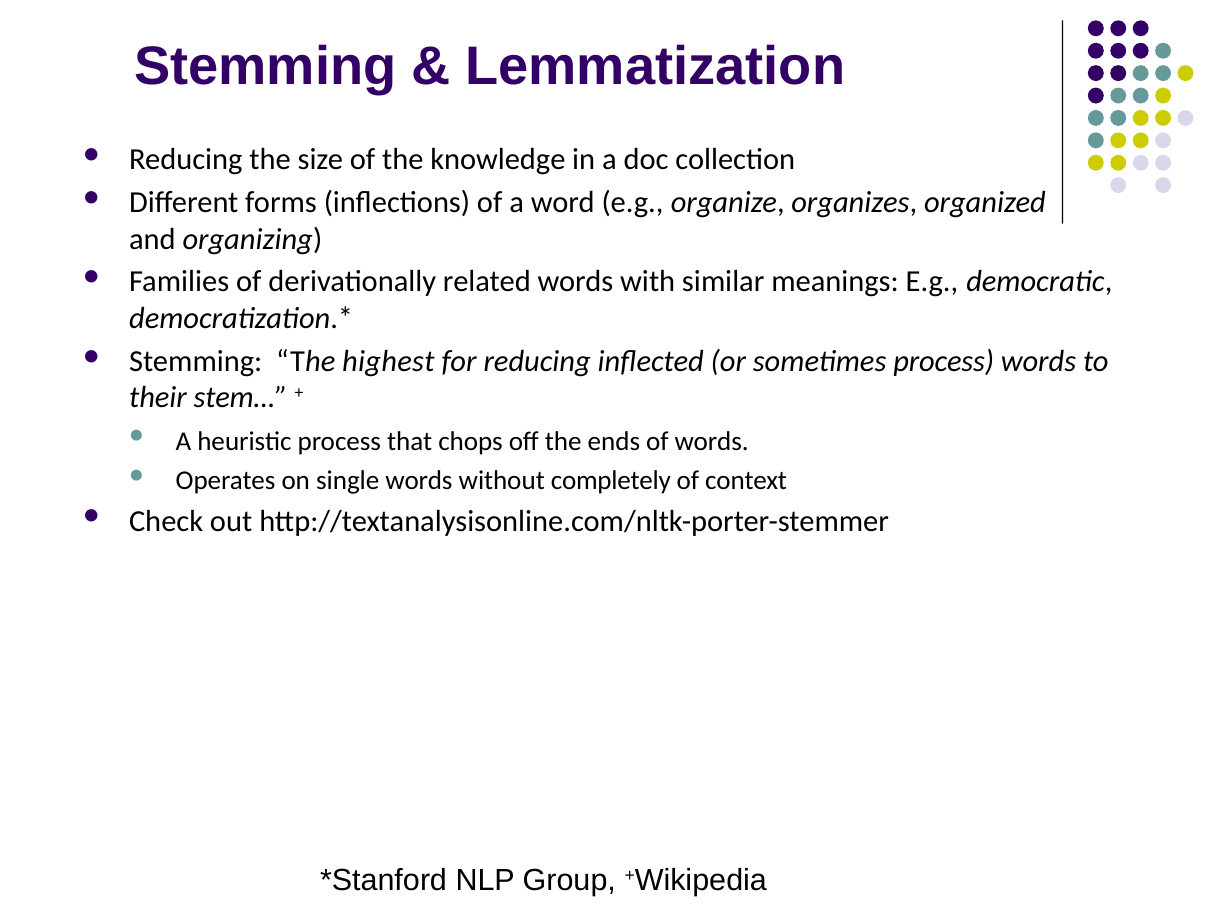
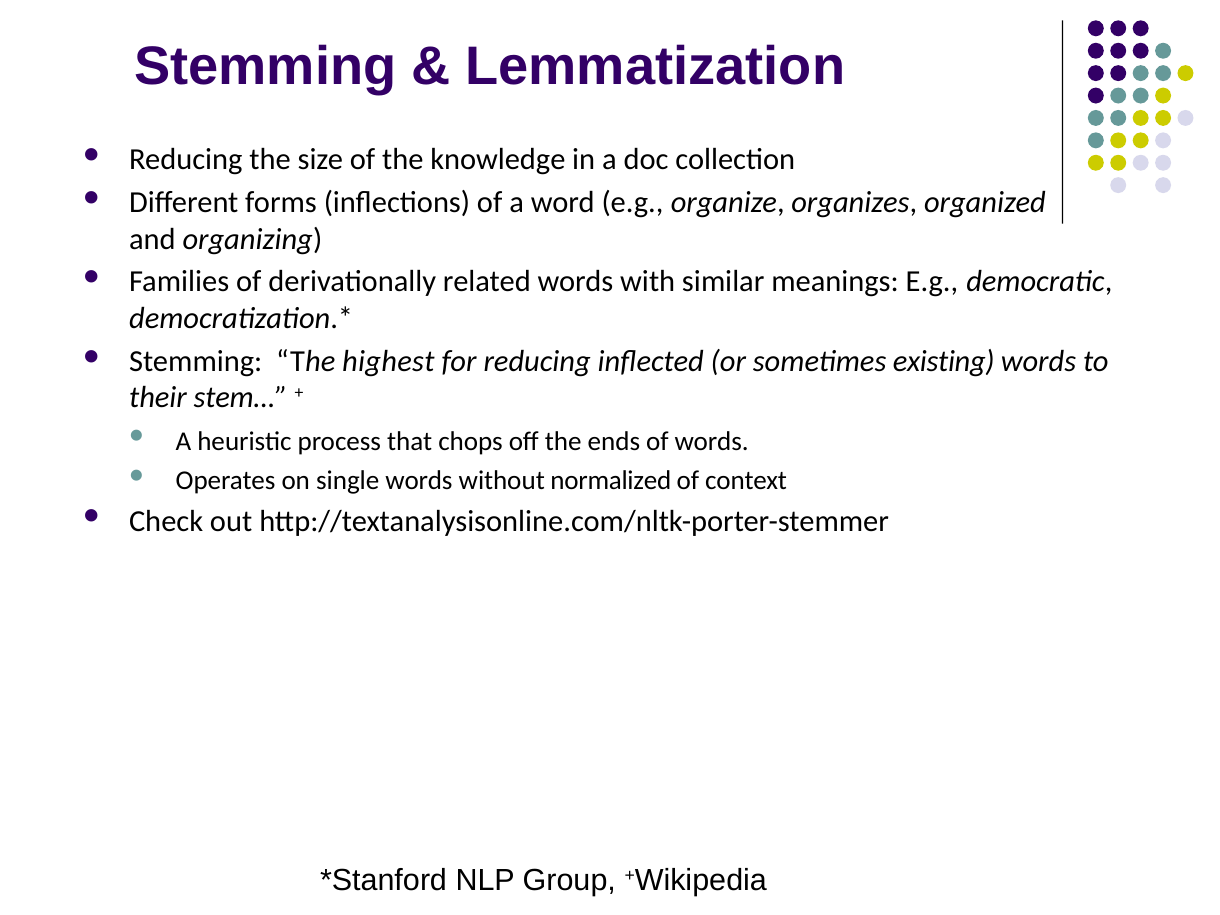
sometimes process: process -> existing
completely: completely -> normalized
